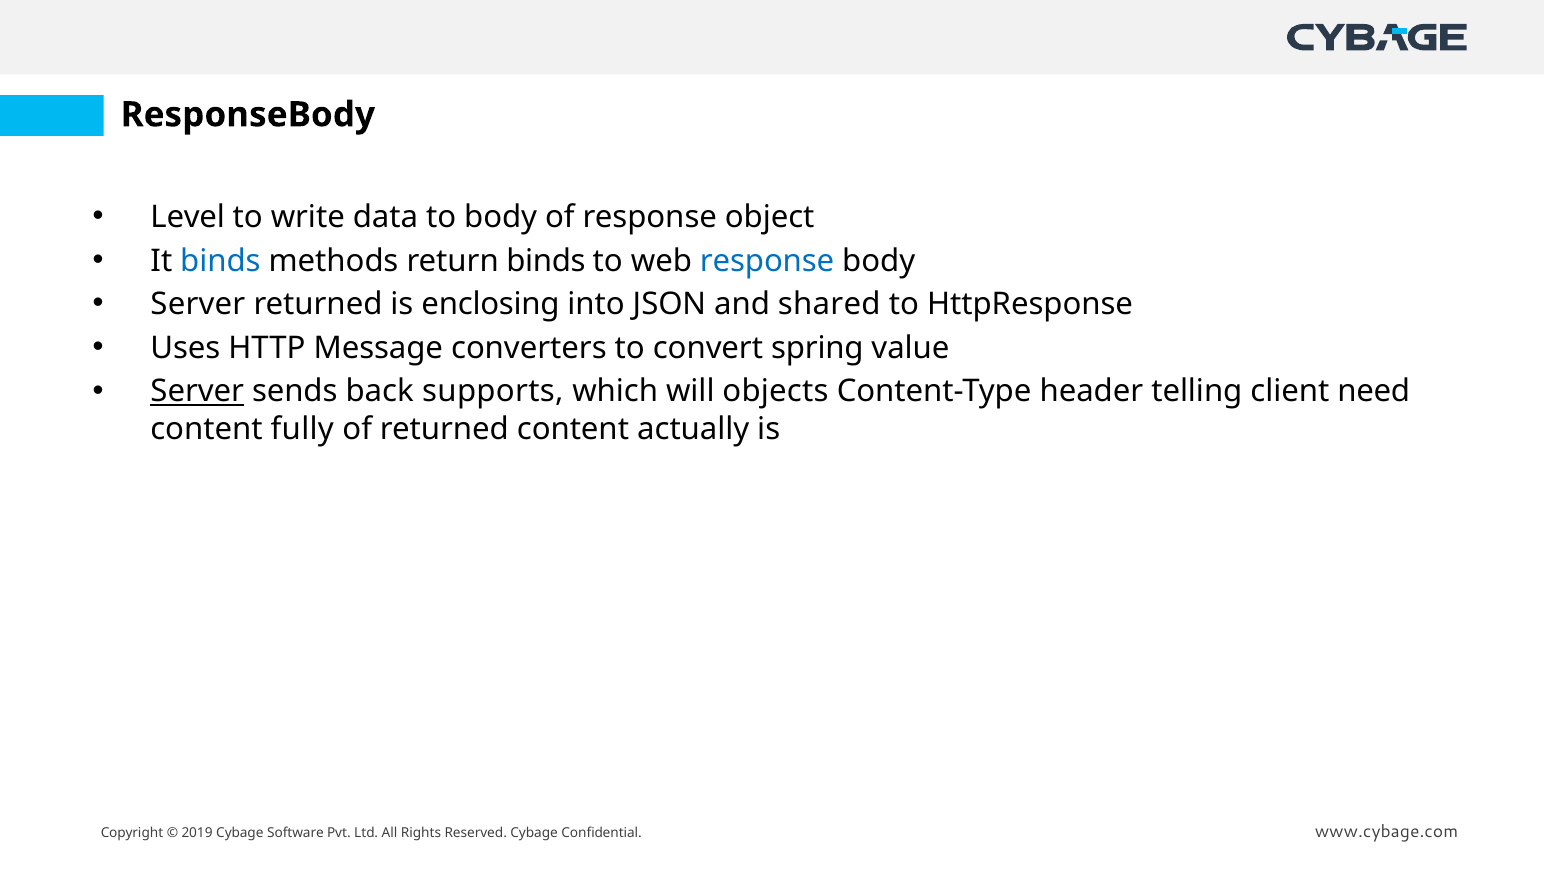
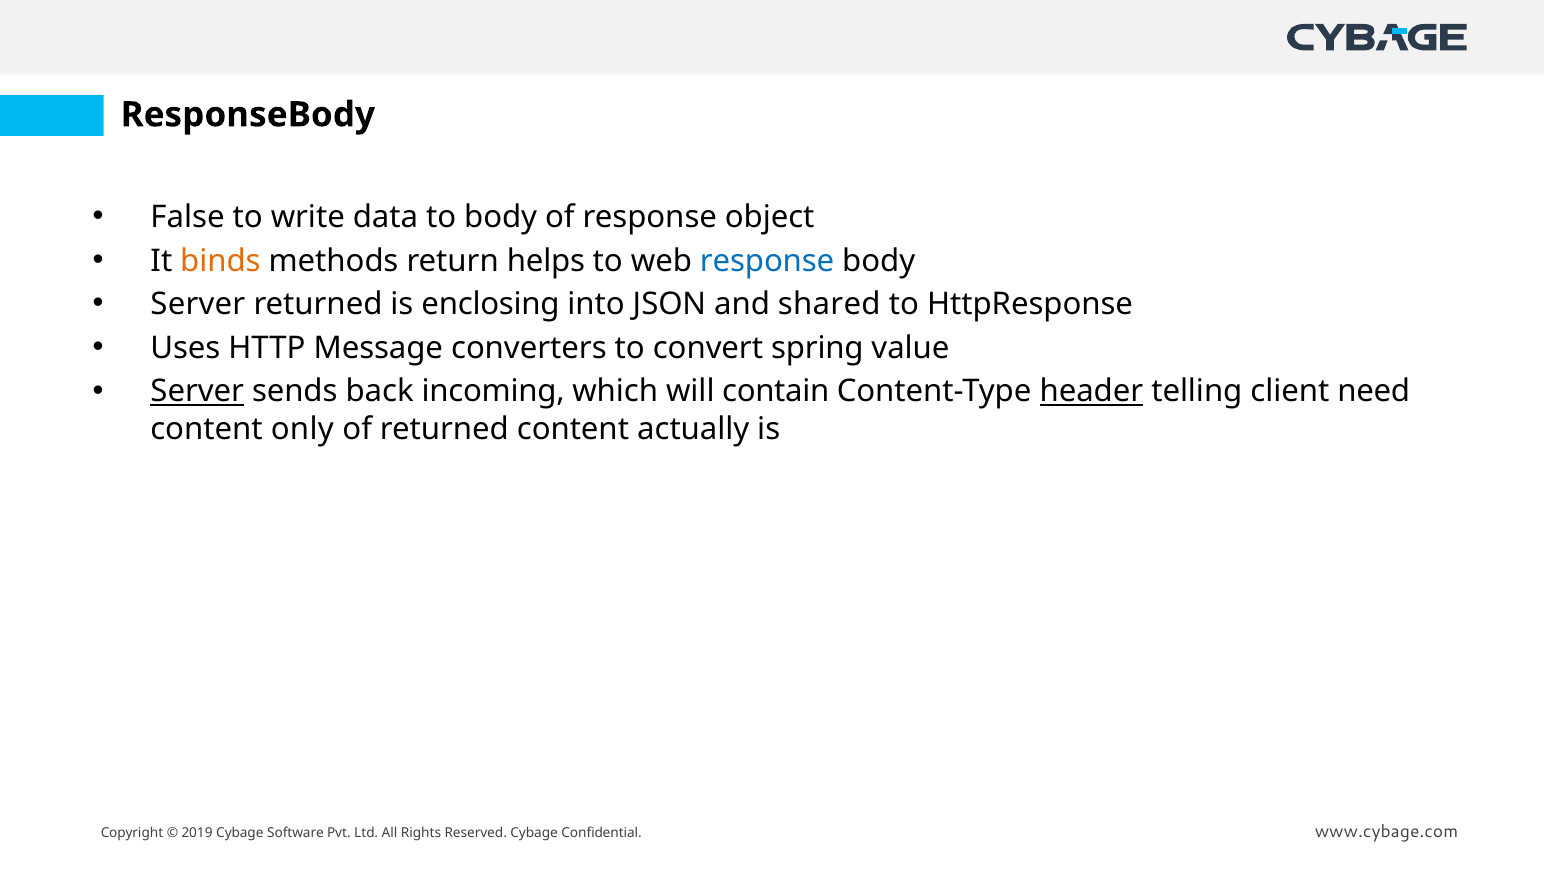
Level: Level -> False
binds at (220, 261) colour: blue -> orange
return binds: binds -> helps
supports: supports -> incoming
objects: objects -> contain
header underline: none -> present
fully: fully -> only
